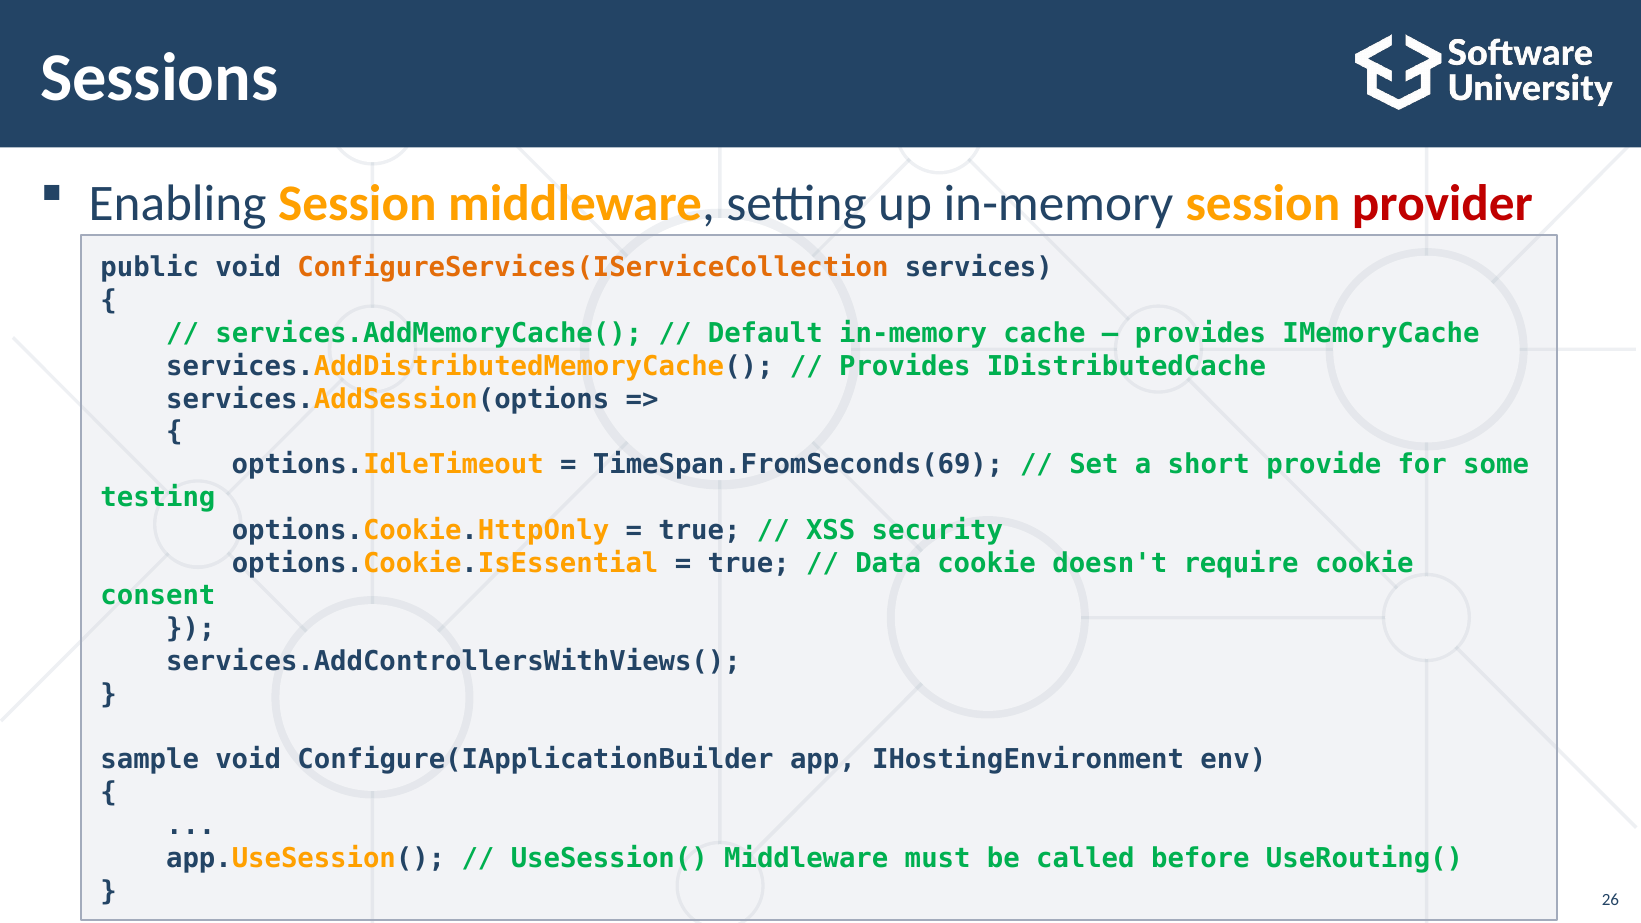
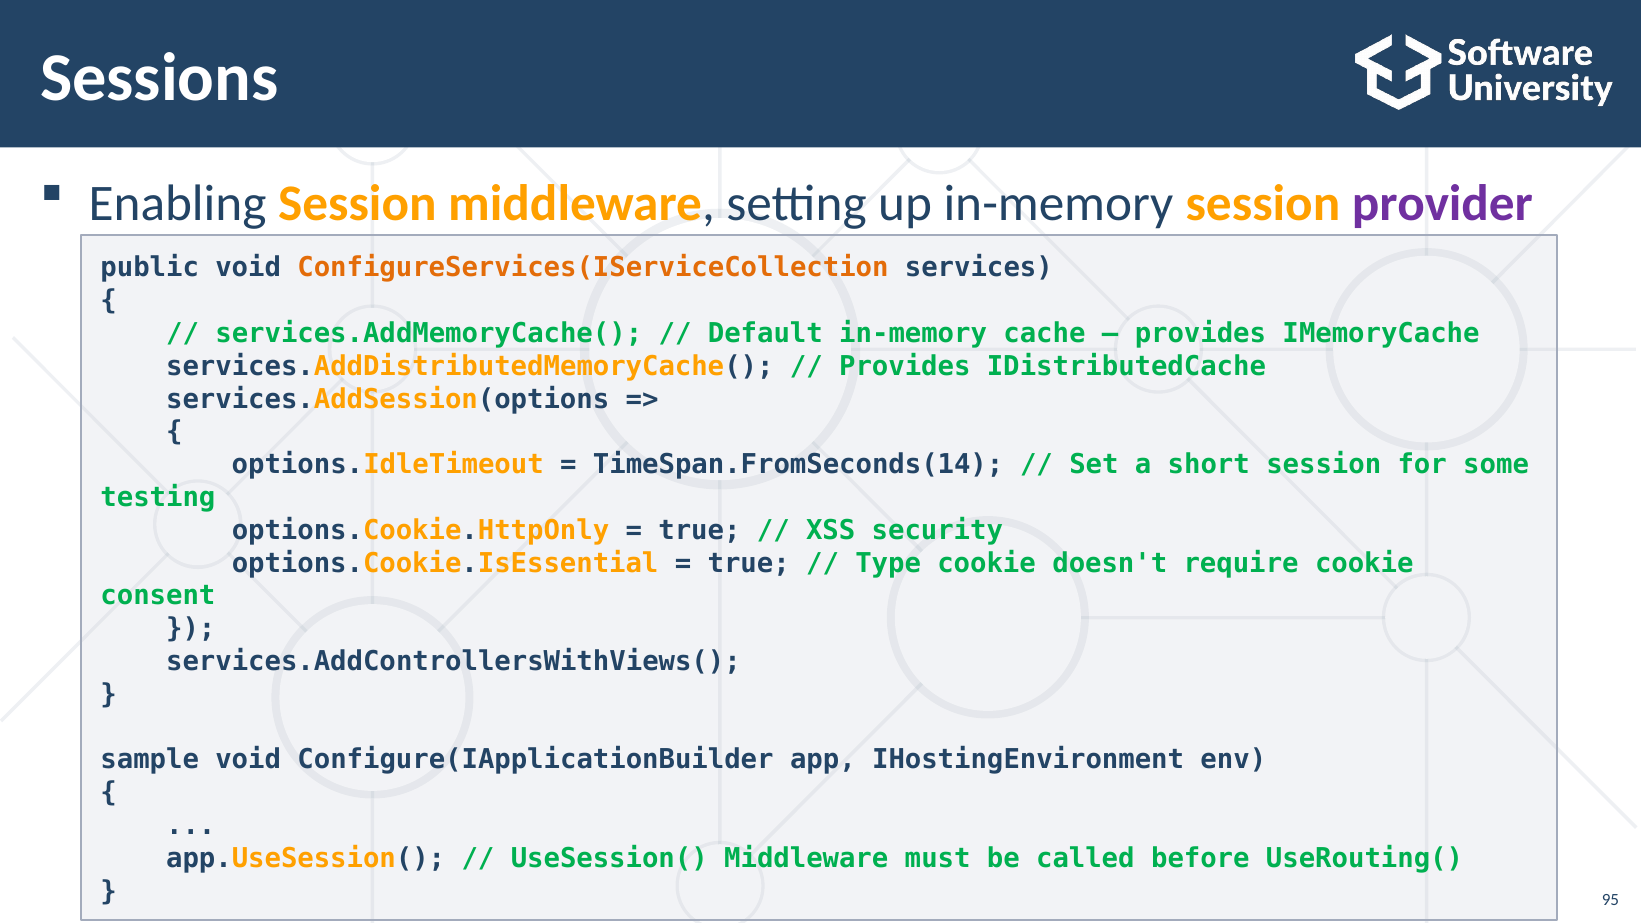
provider colour: red -> purple
TimeSpan.FromSeconds(69: TimeSpan.FromSeconds(69 -> TimeSpan.FromSeconds(14
short provide: provide -> session
Data: Data -> Type
26: 26 -> 95
